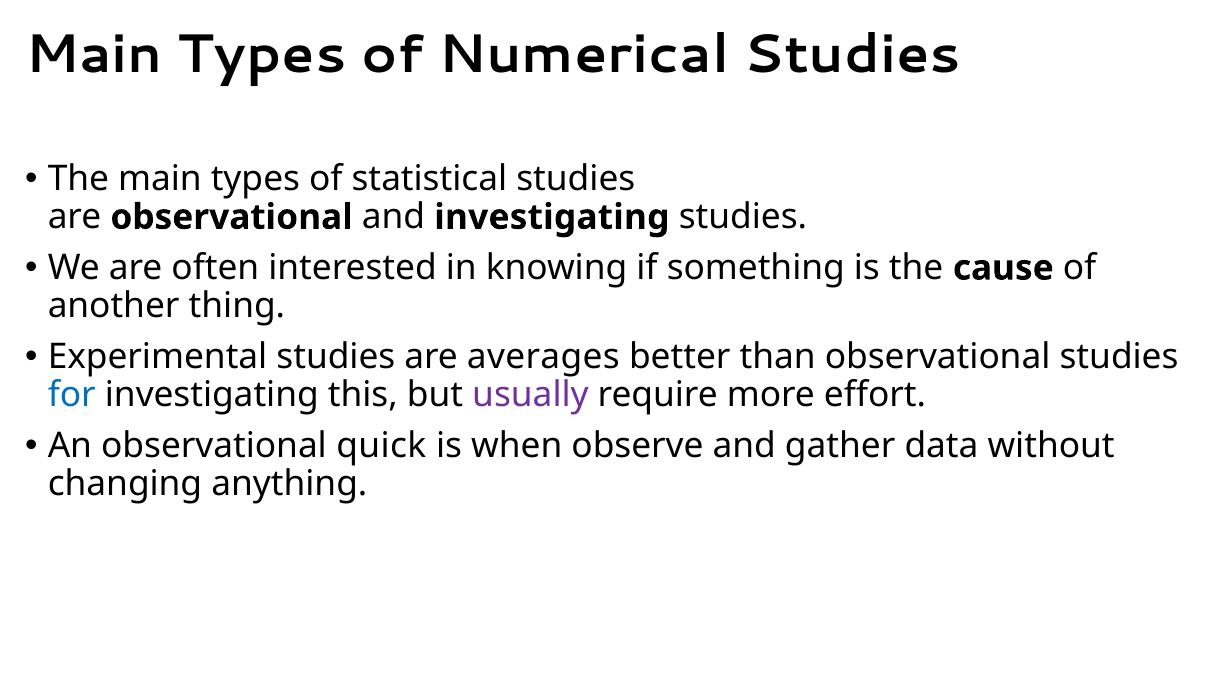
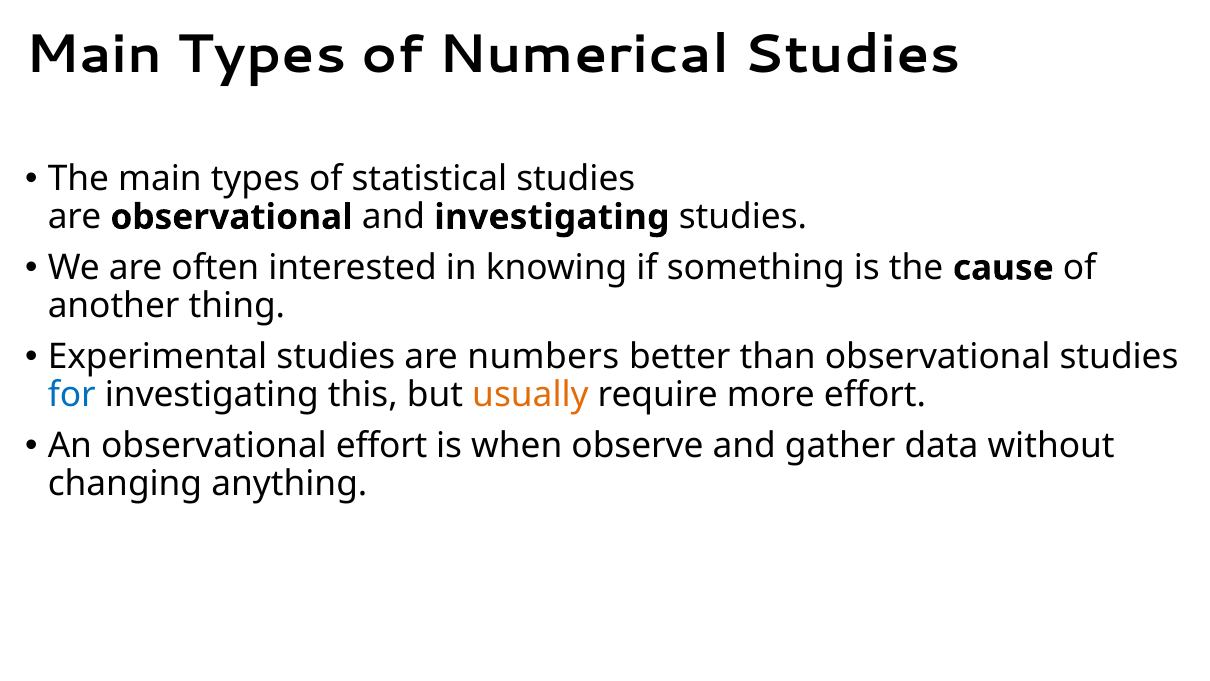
averages: averages -> numbers
usually colour: purple -> orange
observational quick: quick -> effort
